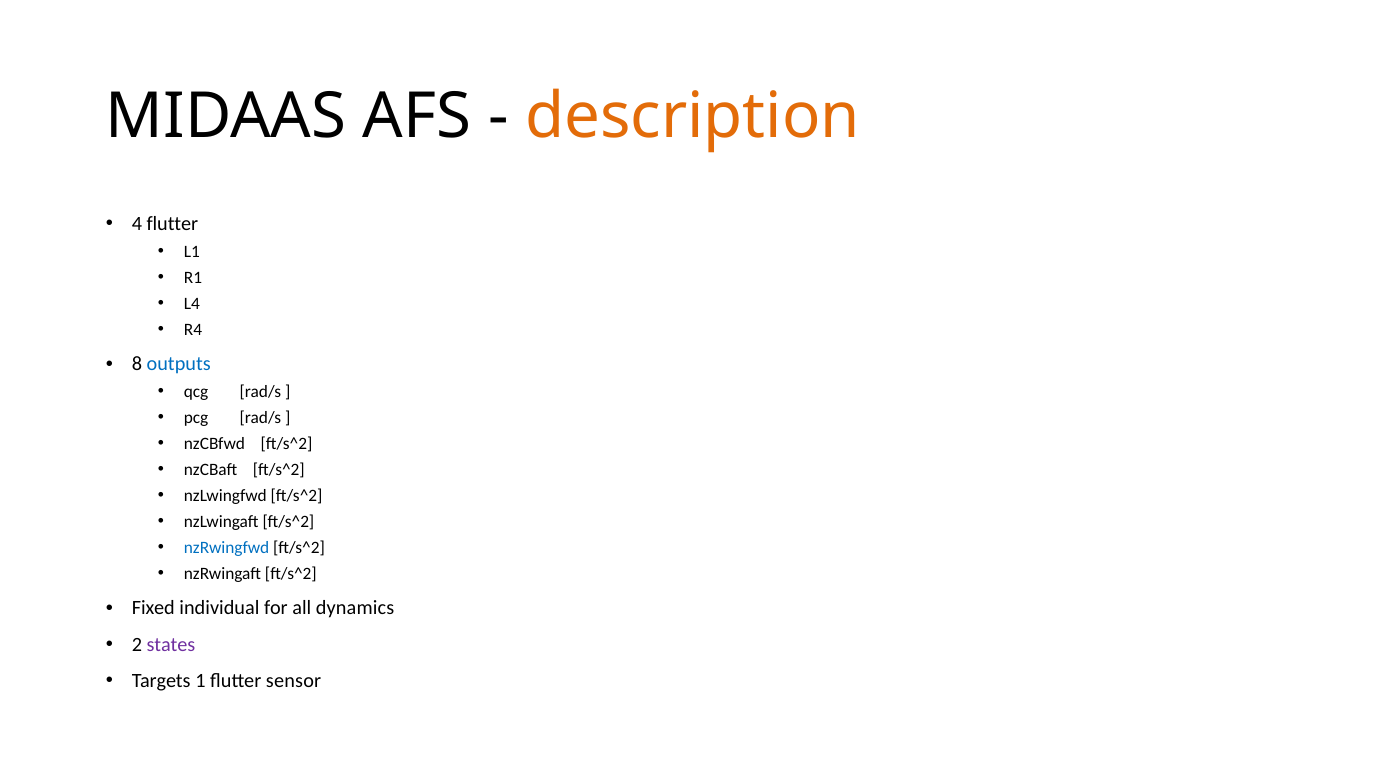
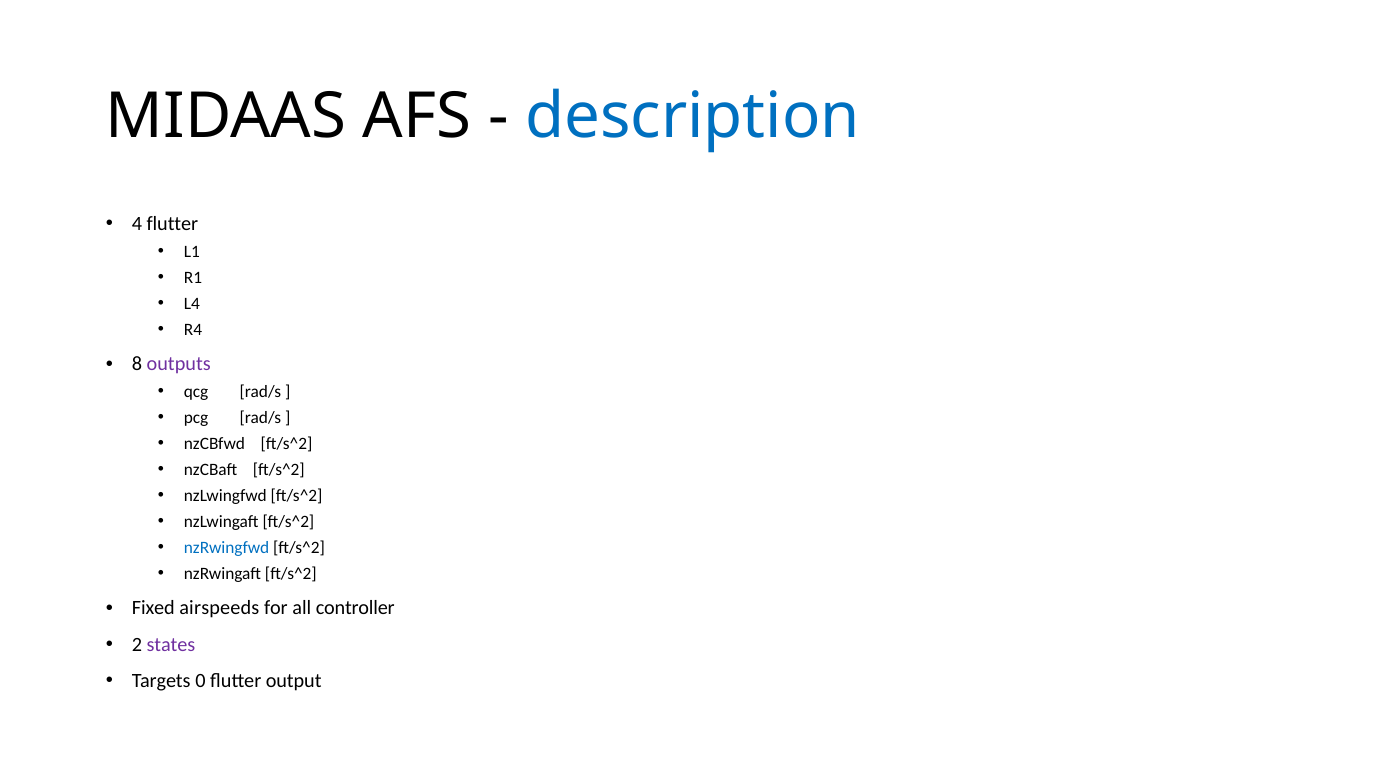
description colour: orange -> blue
outputs colour: blue -> purple
individual: individual -> airspeeds
dynamics: dynamics -> controller
1: 1 -> 0
sensor: sensor -> output
